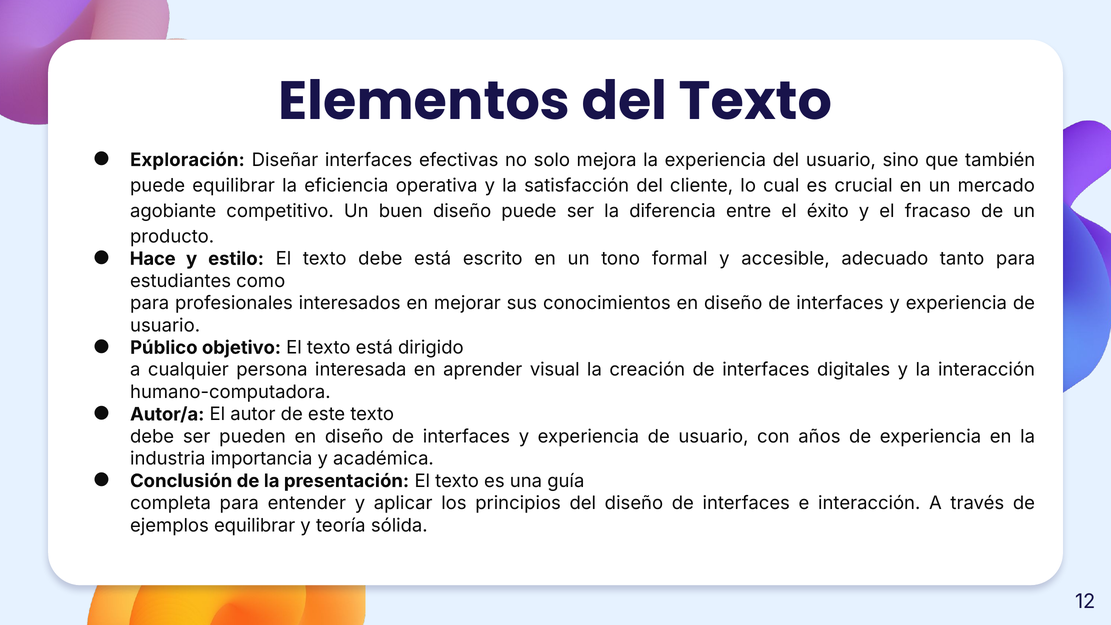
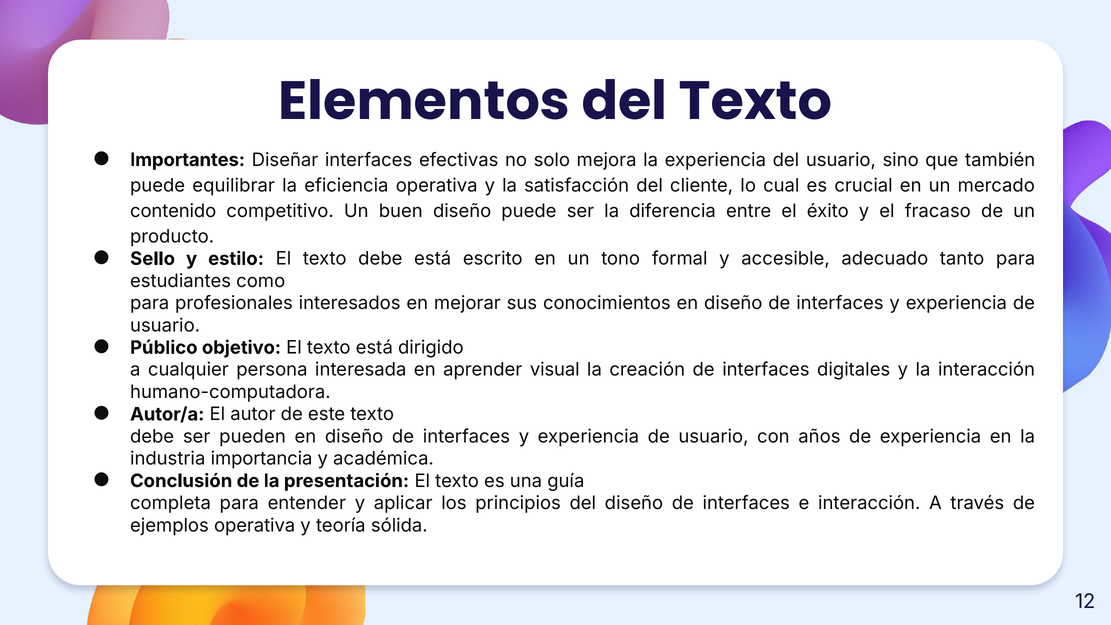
Exploración: Exploración -> Importantes
agobiante: agobiante -> contenido
Hace: Hace -> Sello
ejemplos equilibrar: equilibrar -> operativa
